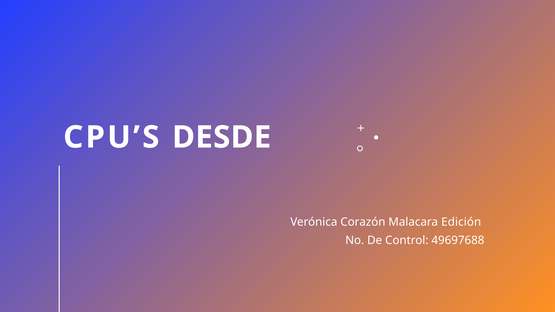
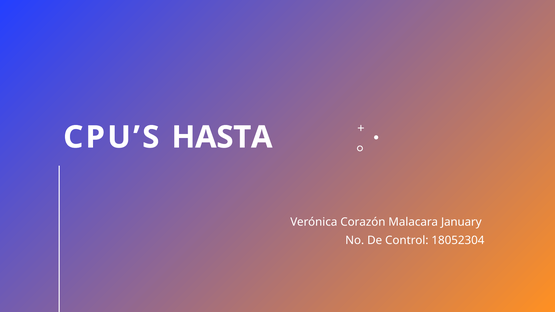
DESDE: DESDE -> HASTA
Edición: Edición -> January
49697688: 49697688 -> 18052304
